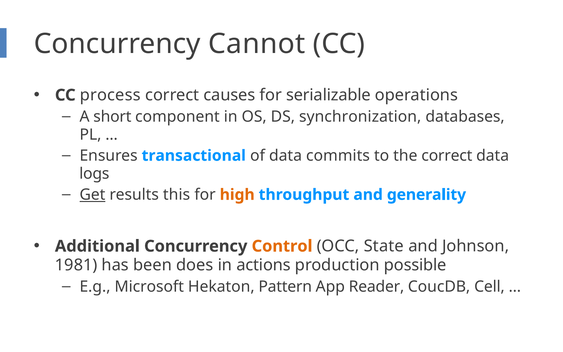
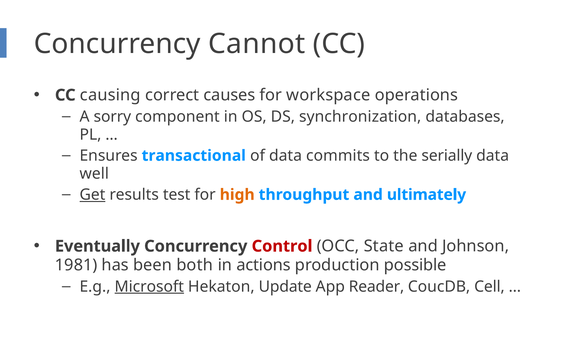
process: process -> causing
serializable: serializable -> workspace
short: short -> sorry
the correct: correct -> serially
logs: logs -> well
this: this -> test
generality: generality -> ultimately
Additional: Additional -> Eventually
Control colour: orange -> red
does: does -> both
Microsoft underline: none -> present
Pattern: Pattern -> Update
